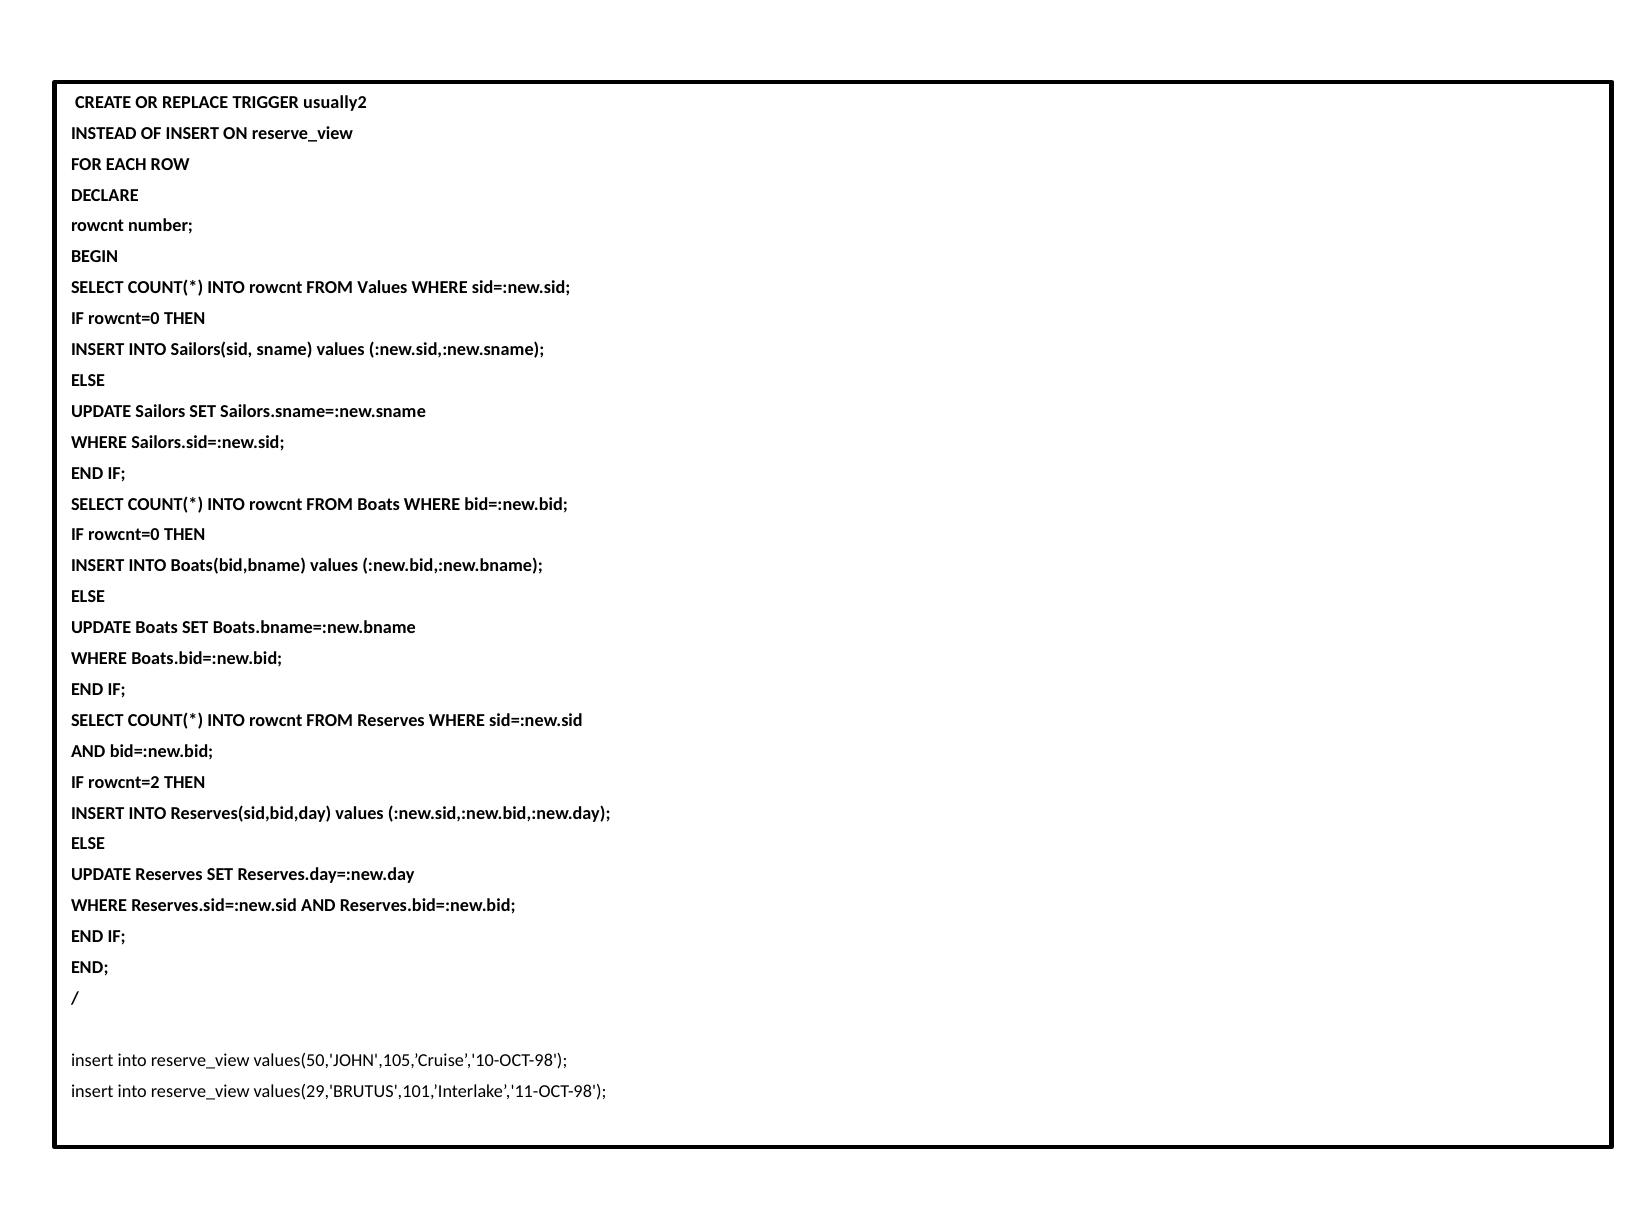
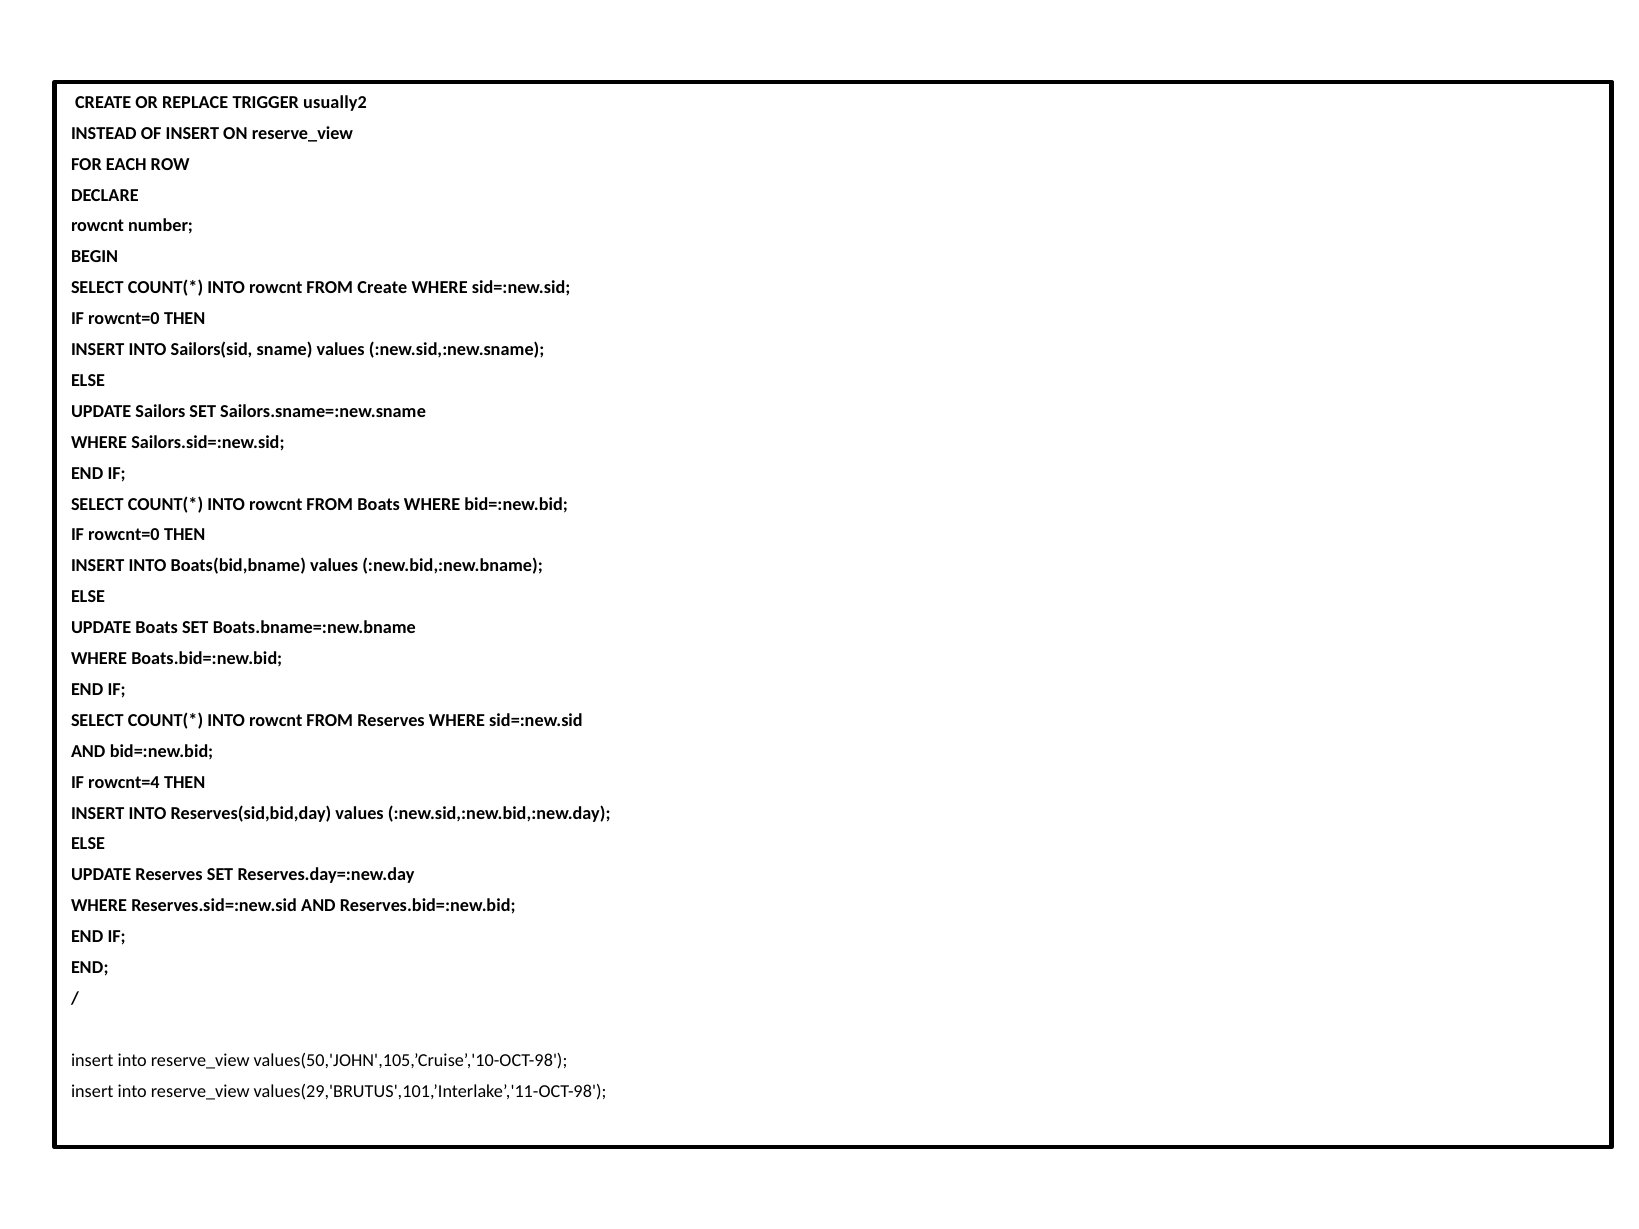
FROM Values: Values -> Create
rowcnt=2: rowcnt=2 -> rowcnt=4
